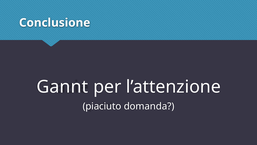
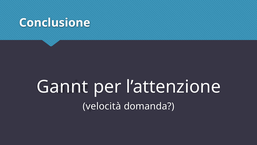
piaciuto: piaciuto -> velocità
